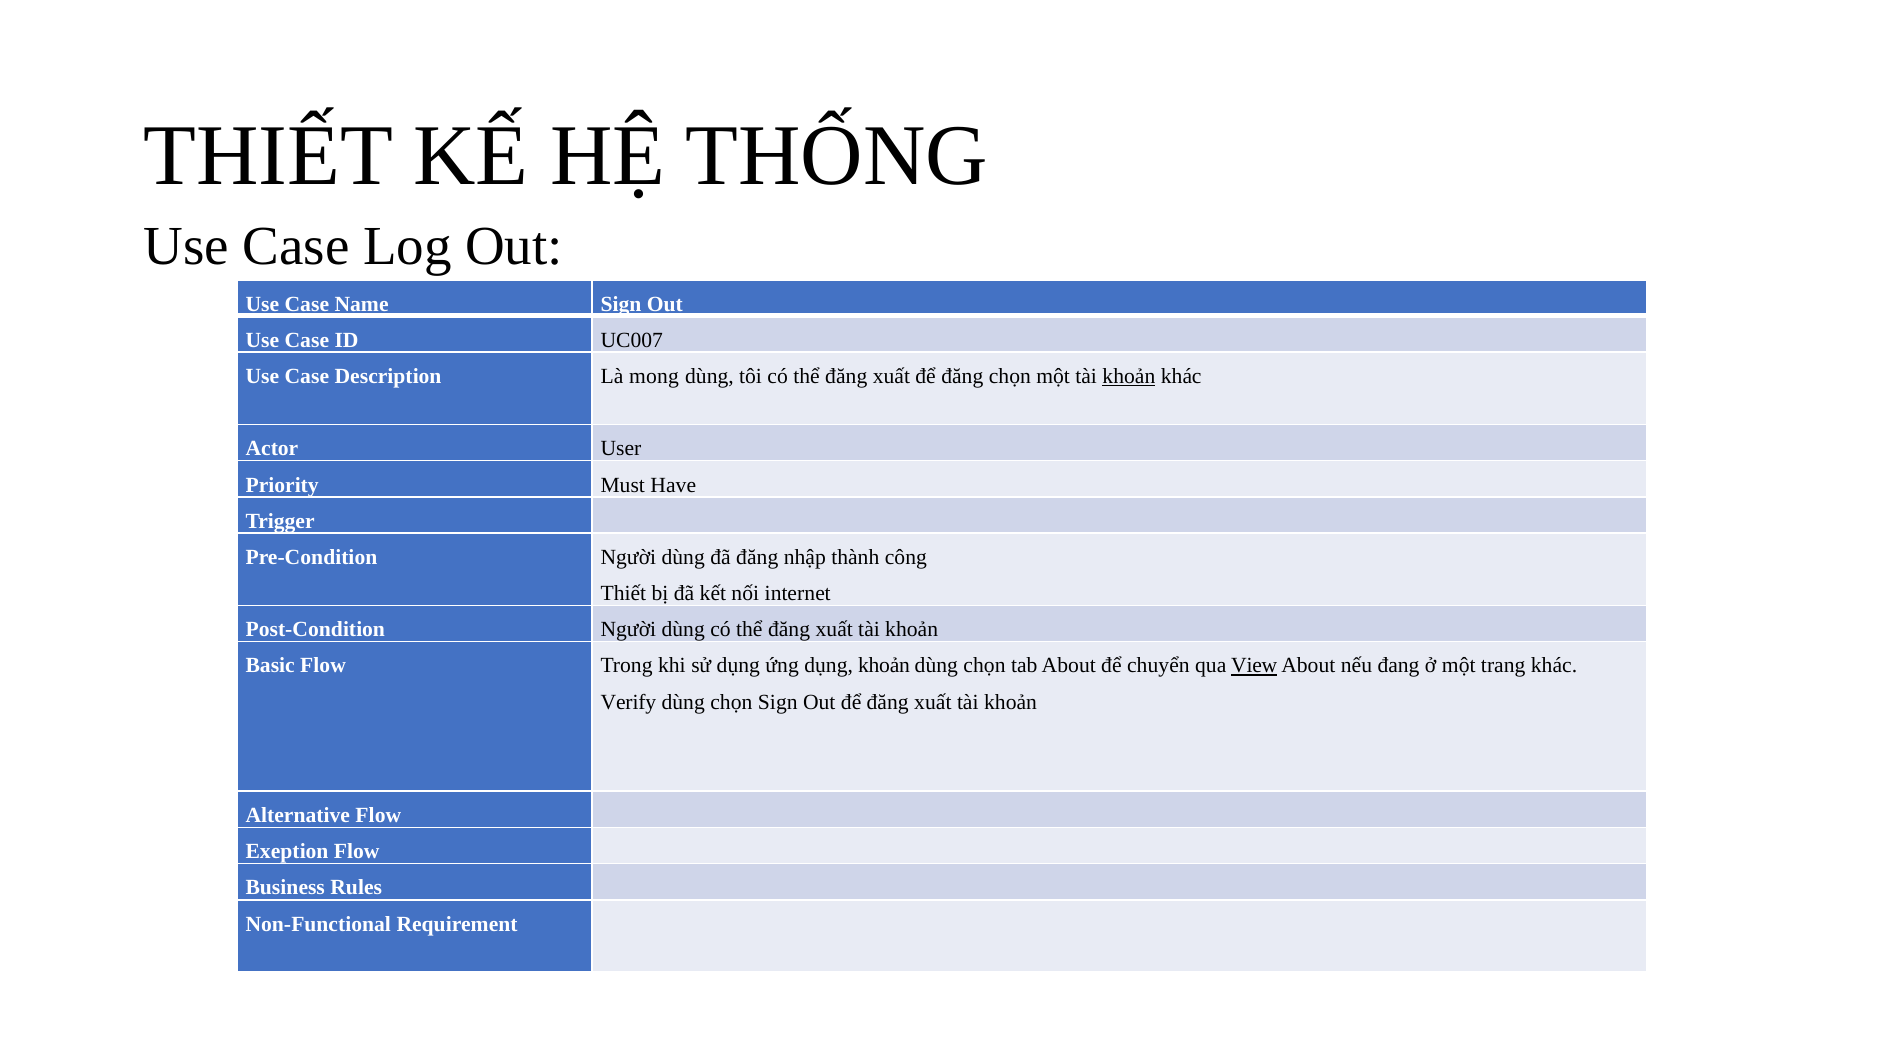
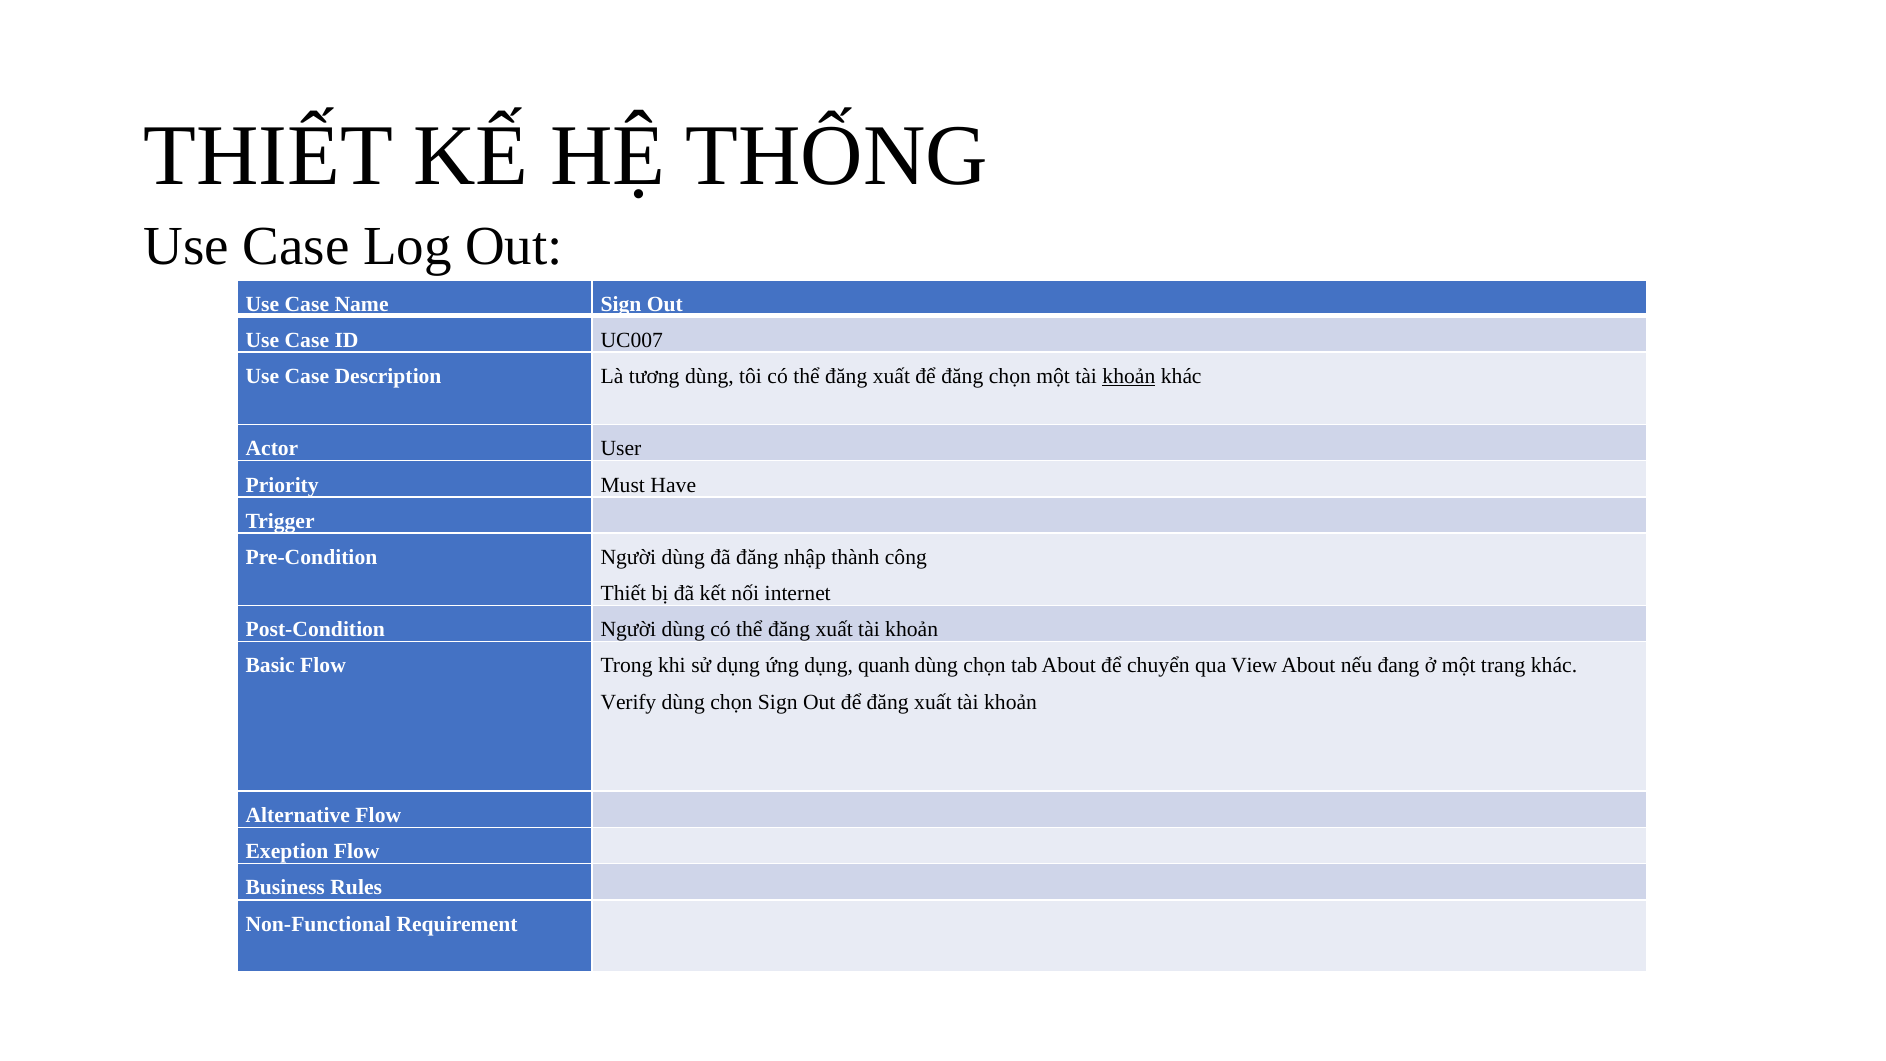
mong: mong -> tương
dụng khoản: khoản -> quanh
View underline: present -> none
